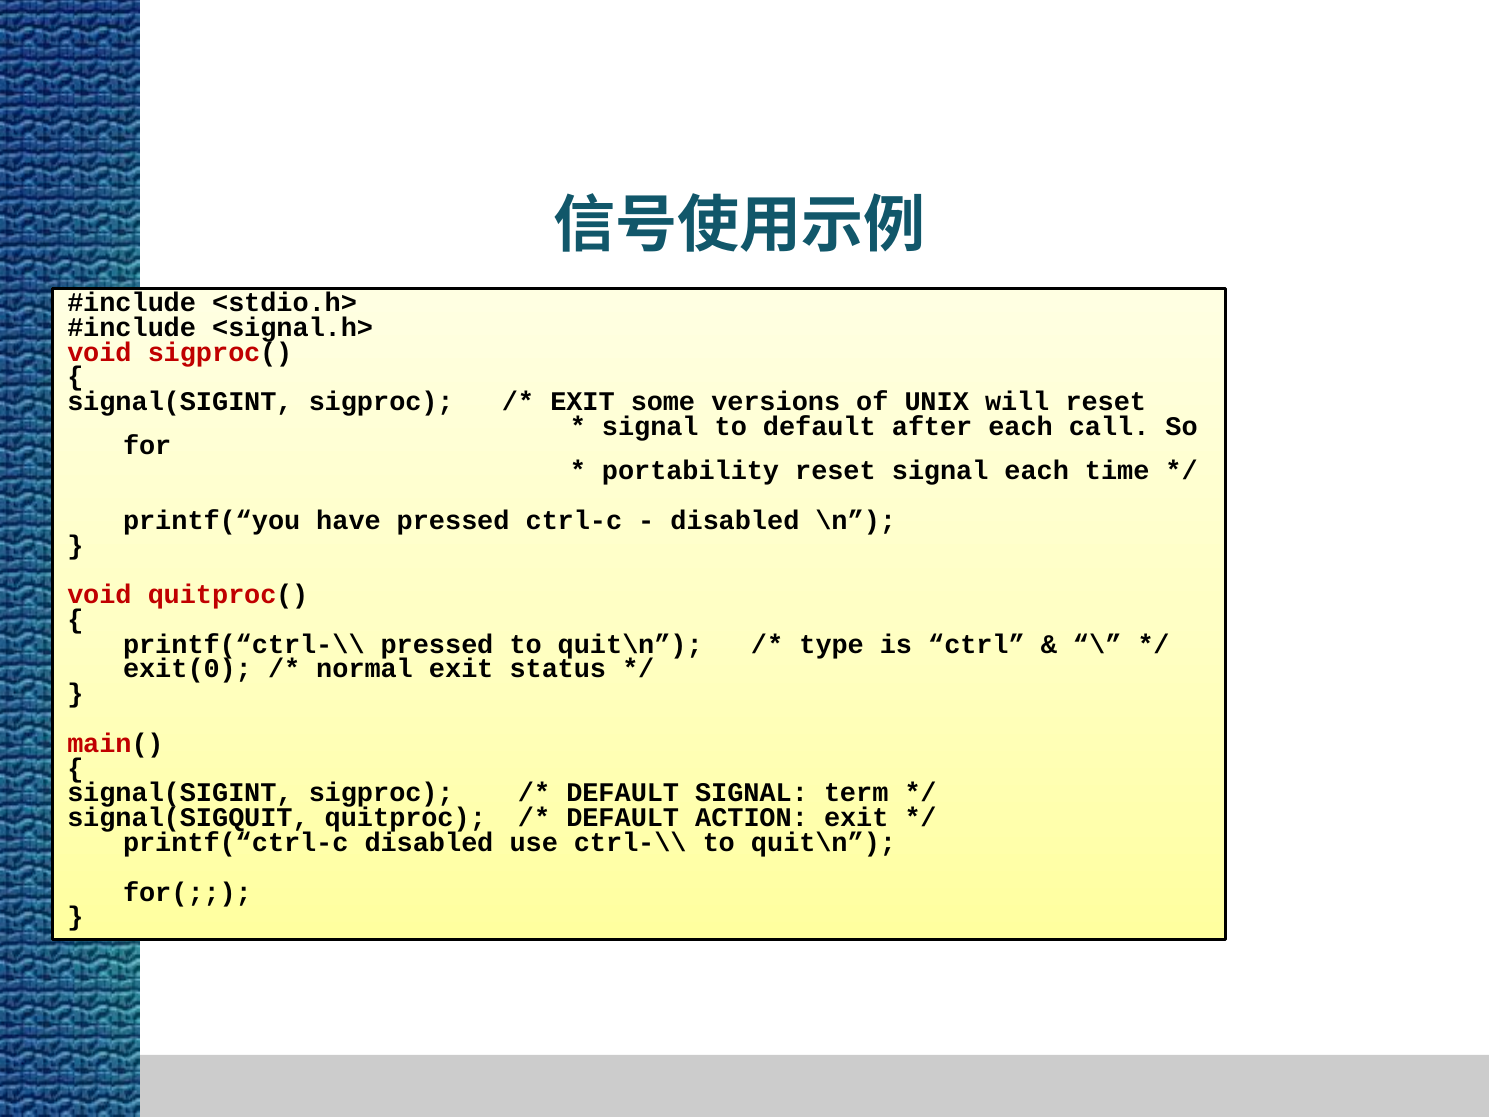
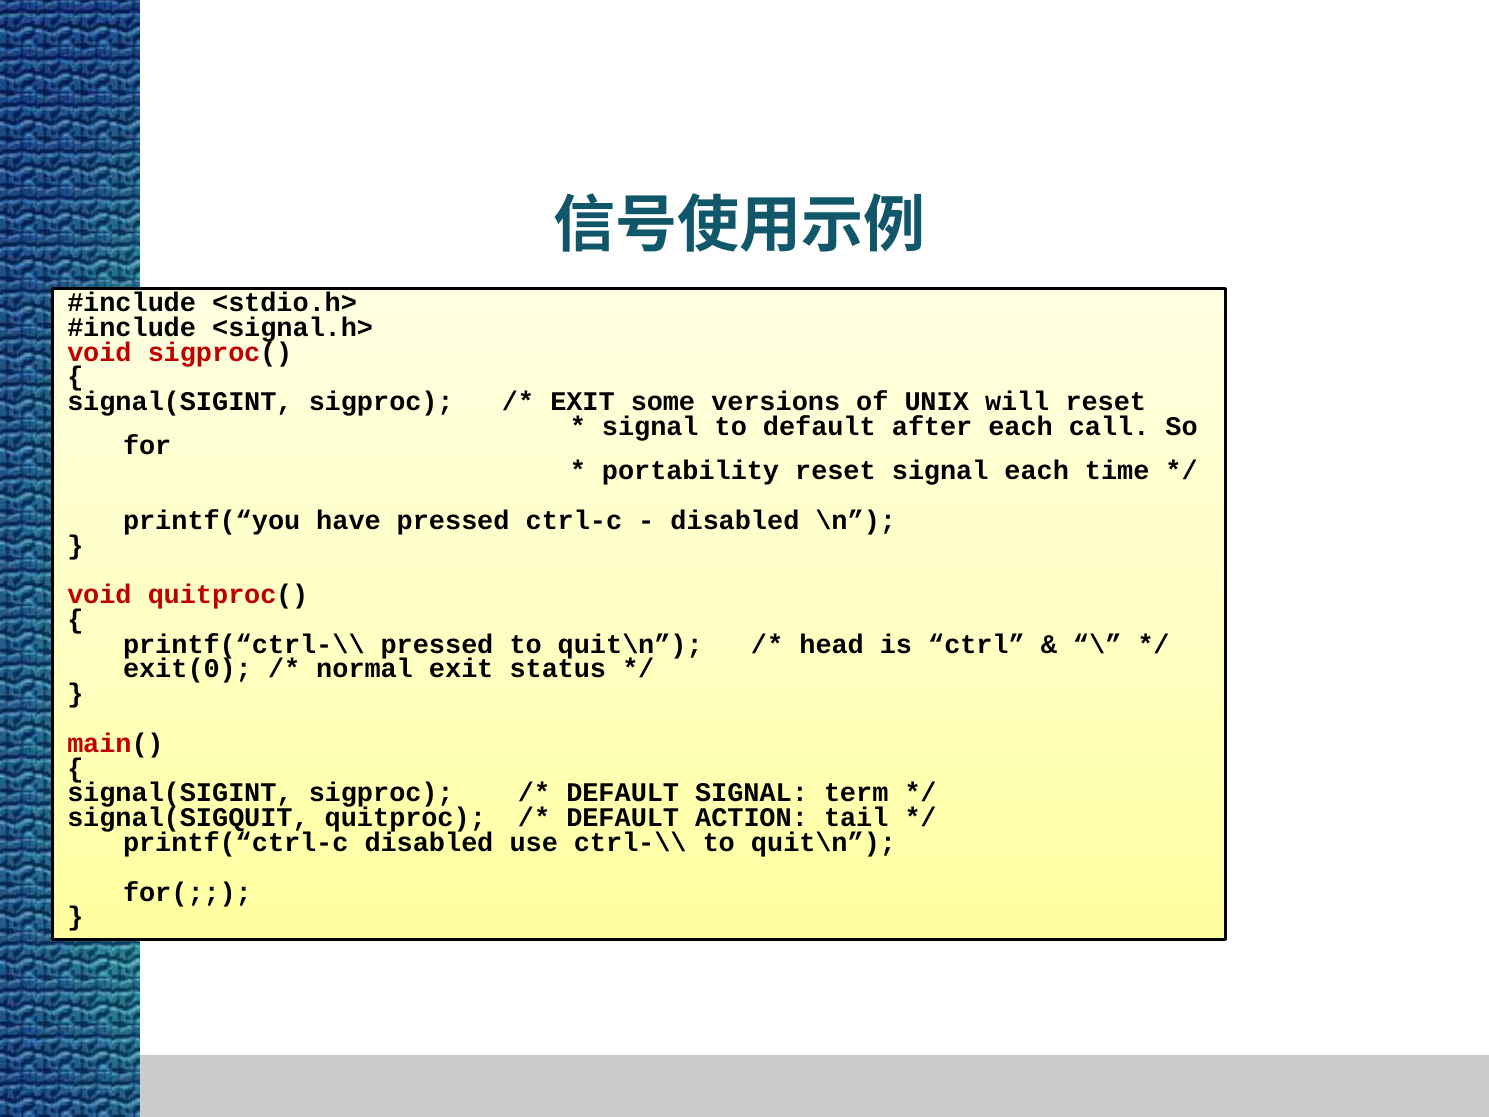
type: type -> head
ACTION exit: exit -> tail
